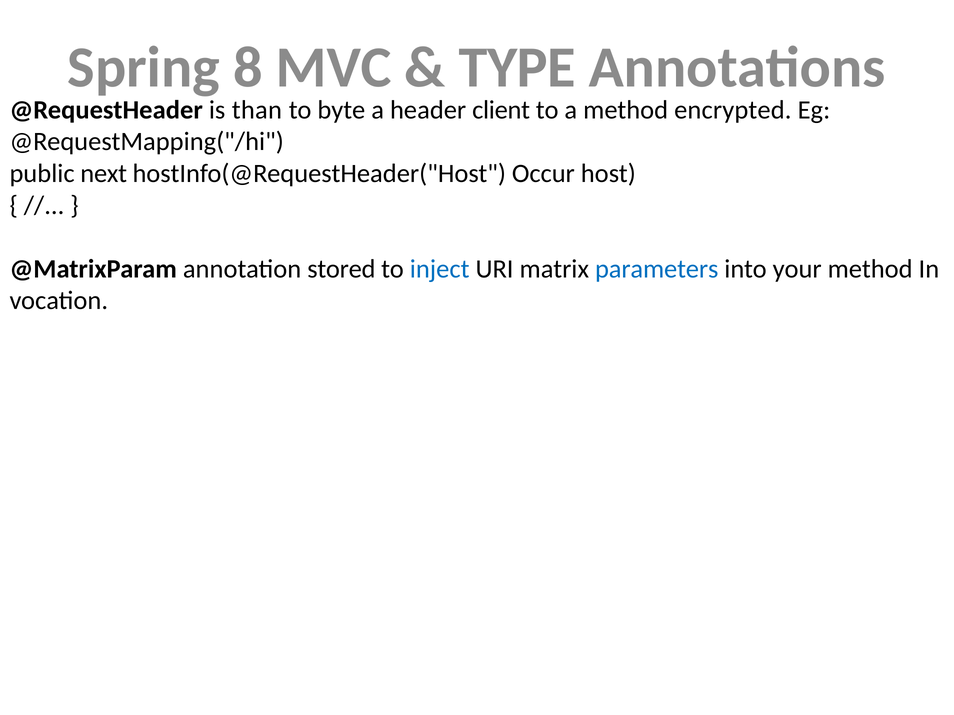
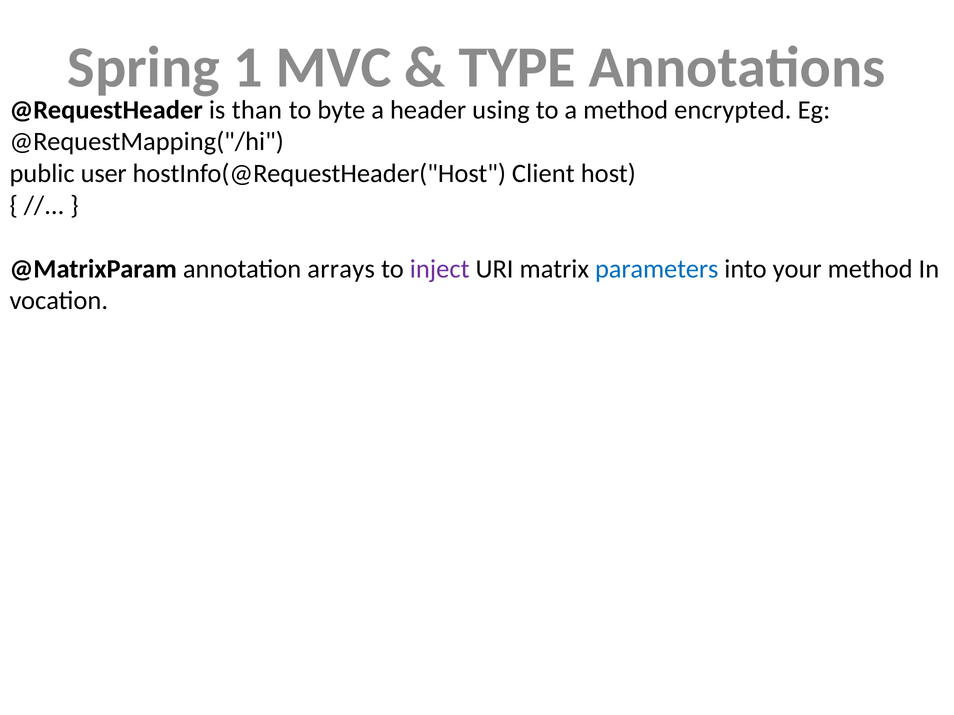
8: 8 -> 1
client: client -> using
next: next -> user
Occur: Occur -> Client
stored: stored -> arrays
inject colour: blue -> purple
